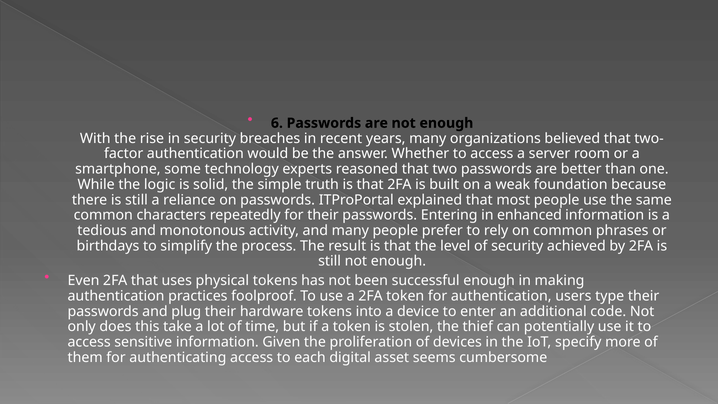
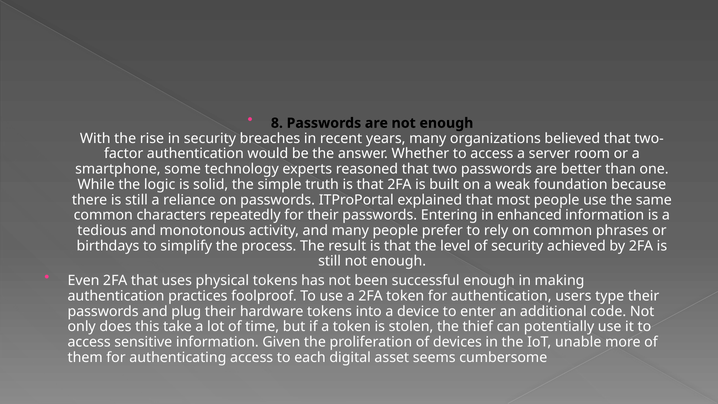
6: 6 -> 8
specify: specify -> unable
